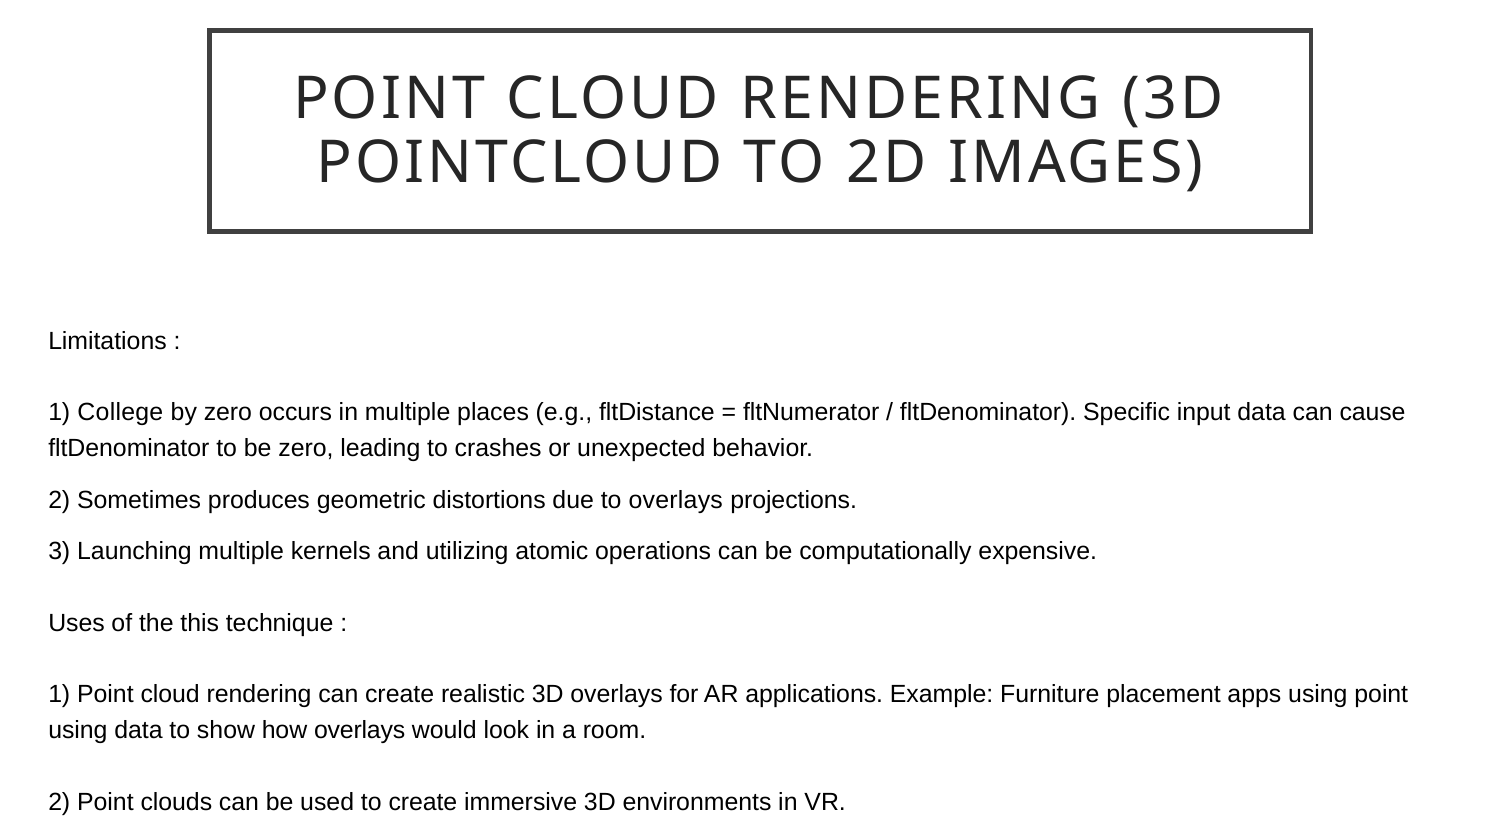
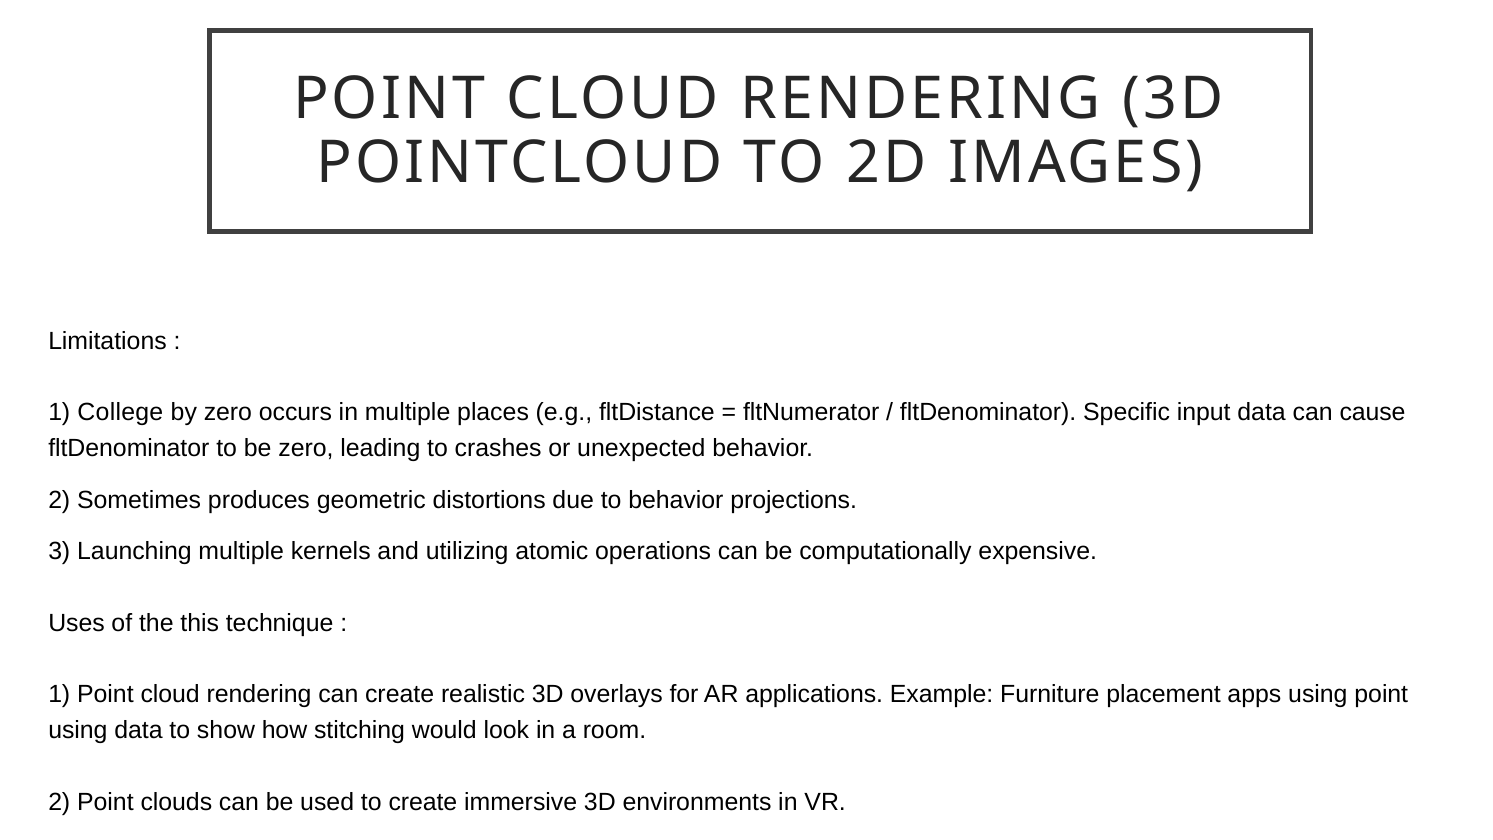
to overlays: overlays -> behavior
how overlays: overlays -> stitching
